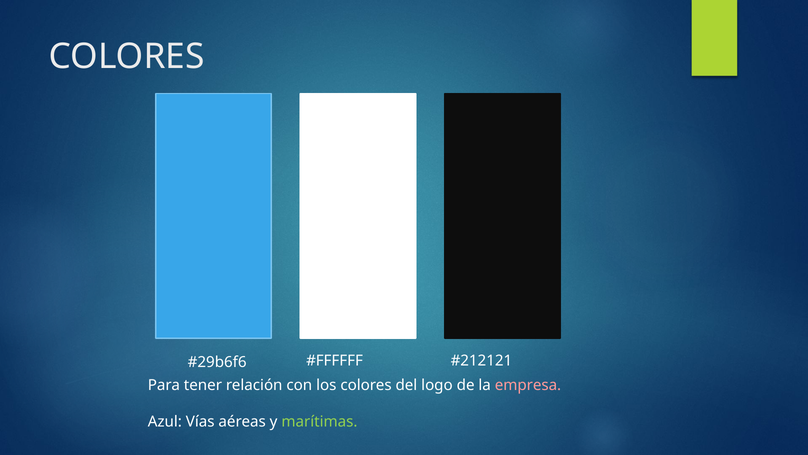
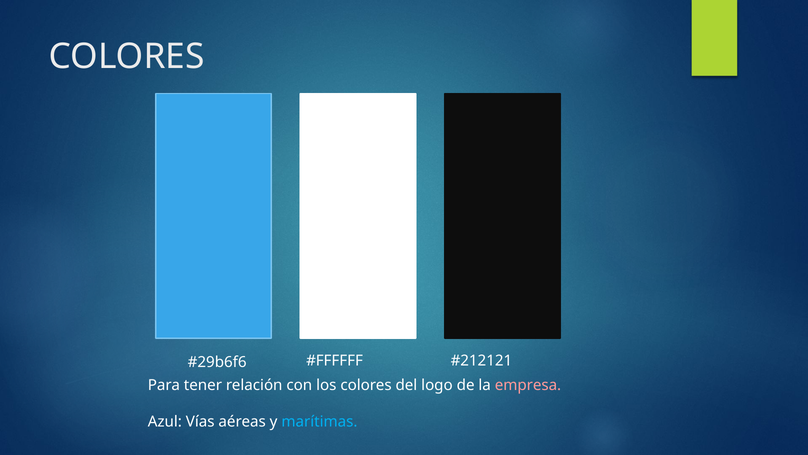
marítimas colour: light green -> light blue
